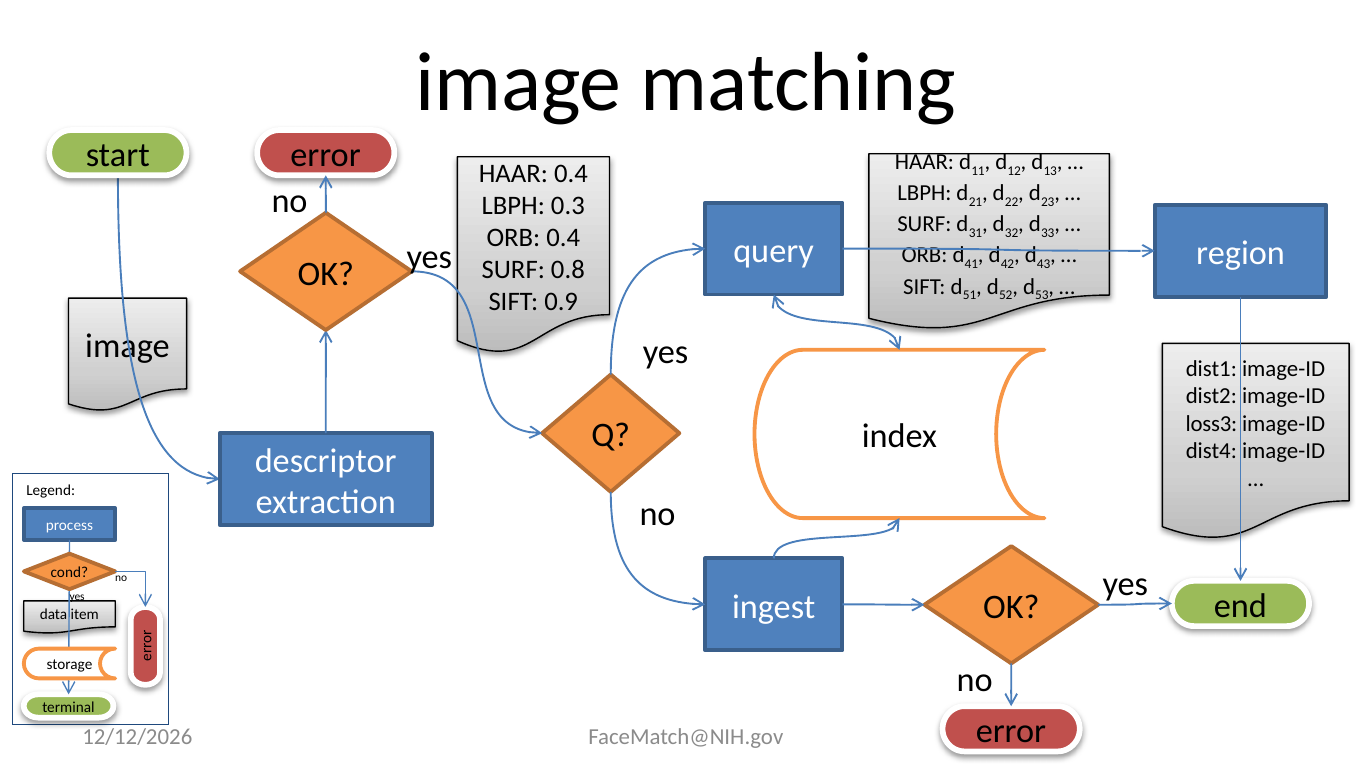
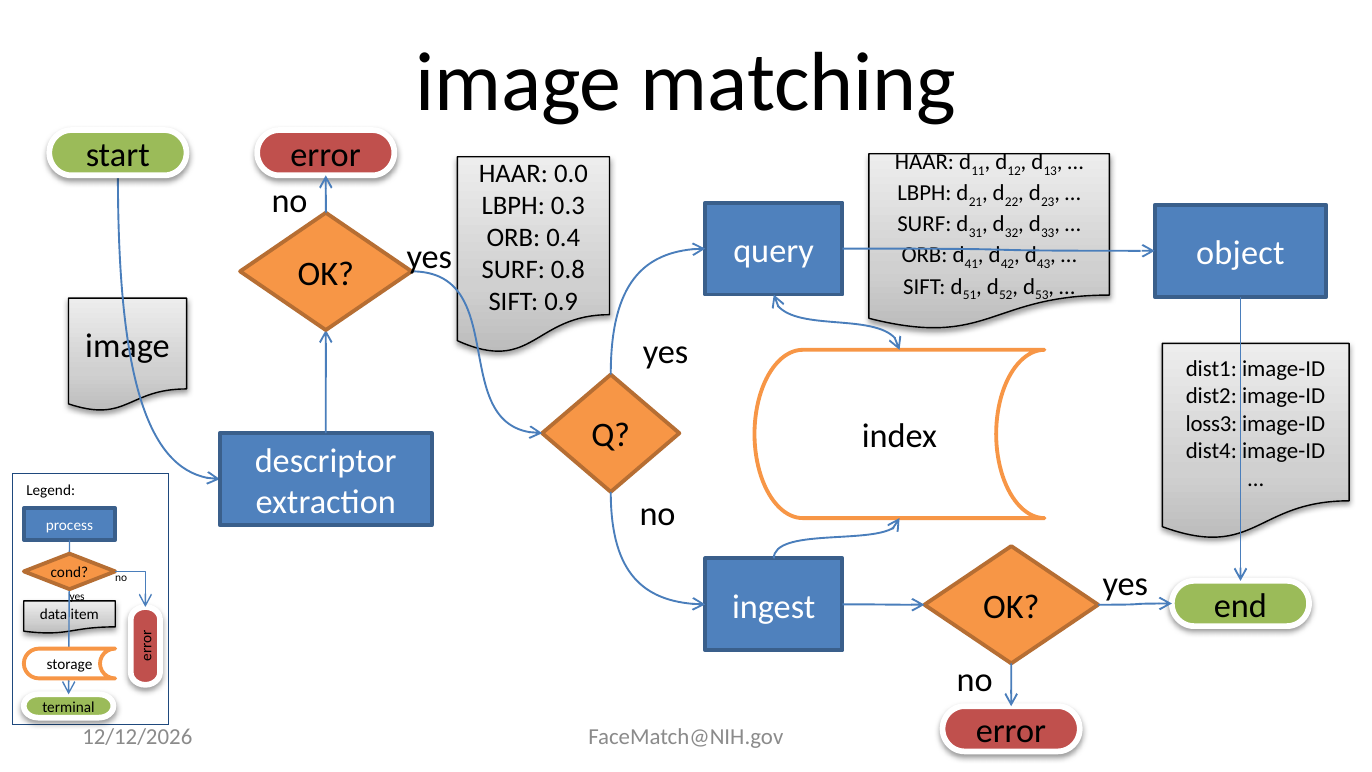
HAAR 0.4: 0.4 -> 0.0
region: region -> object
